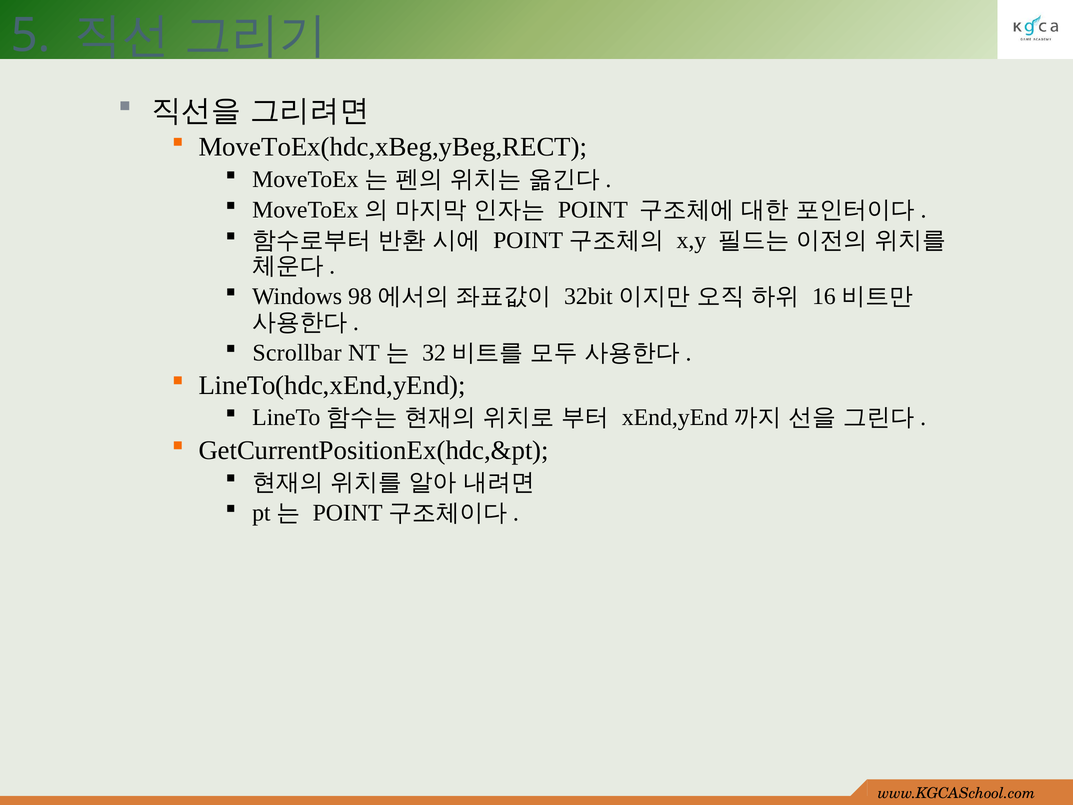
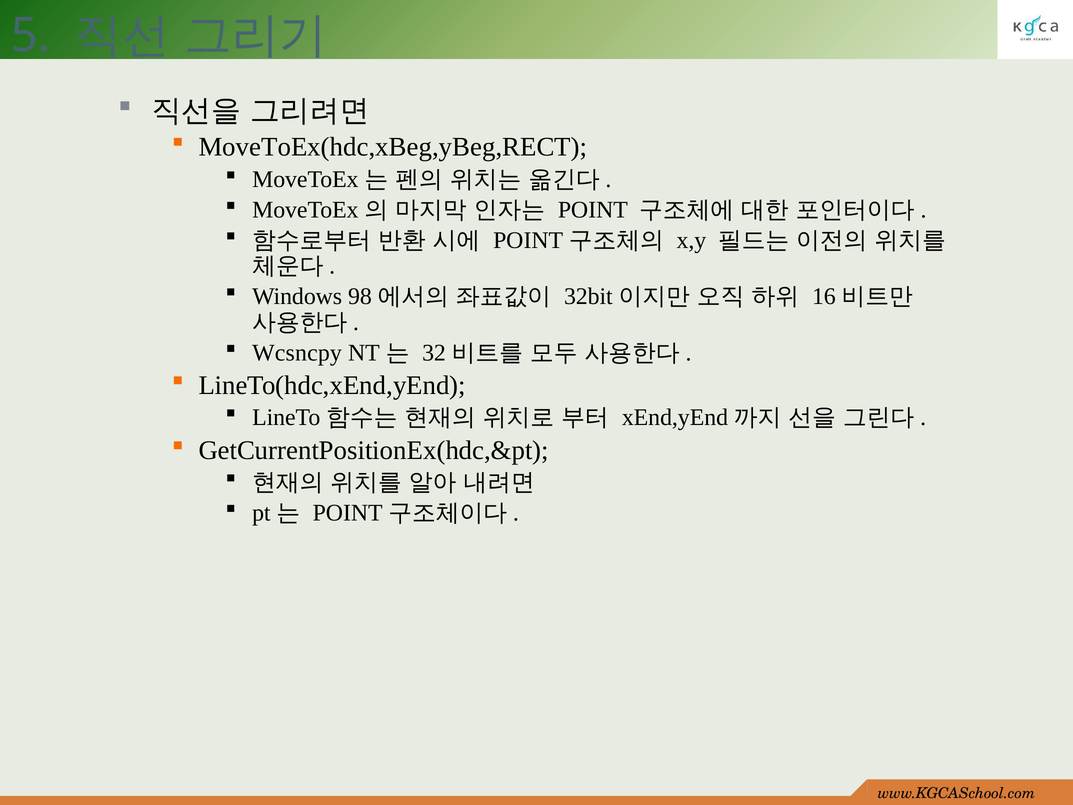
Scrollbar: Scrollbar -> Wcsncpy
